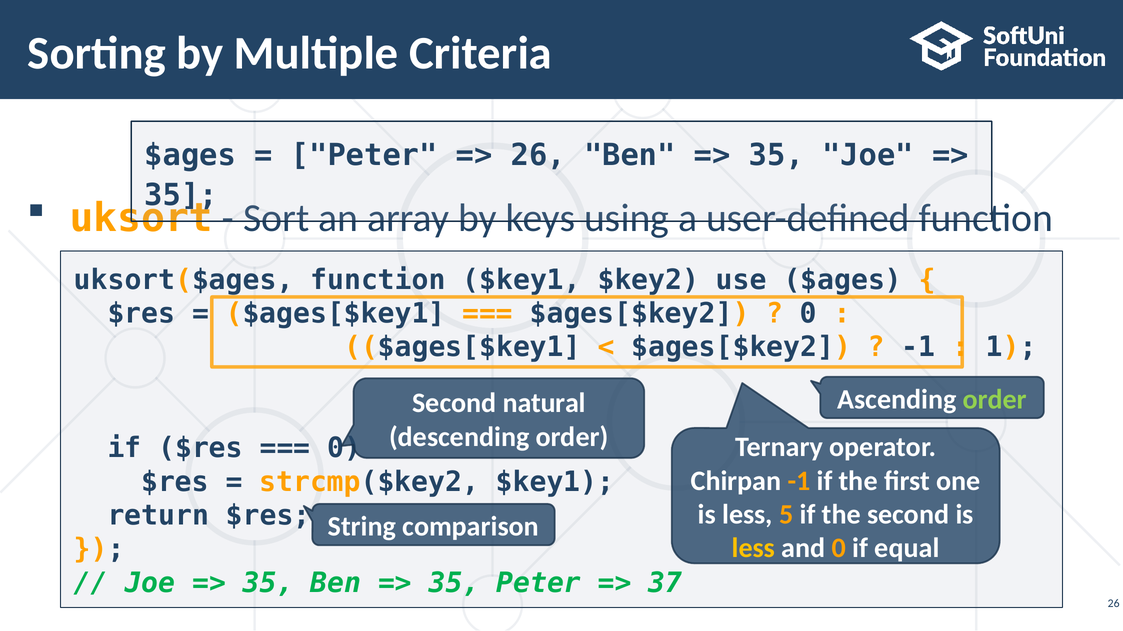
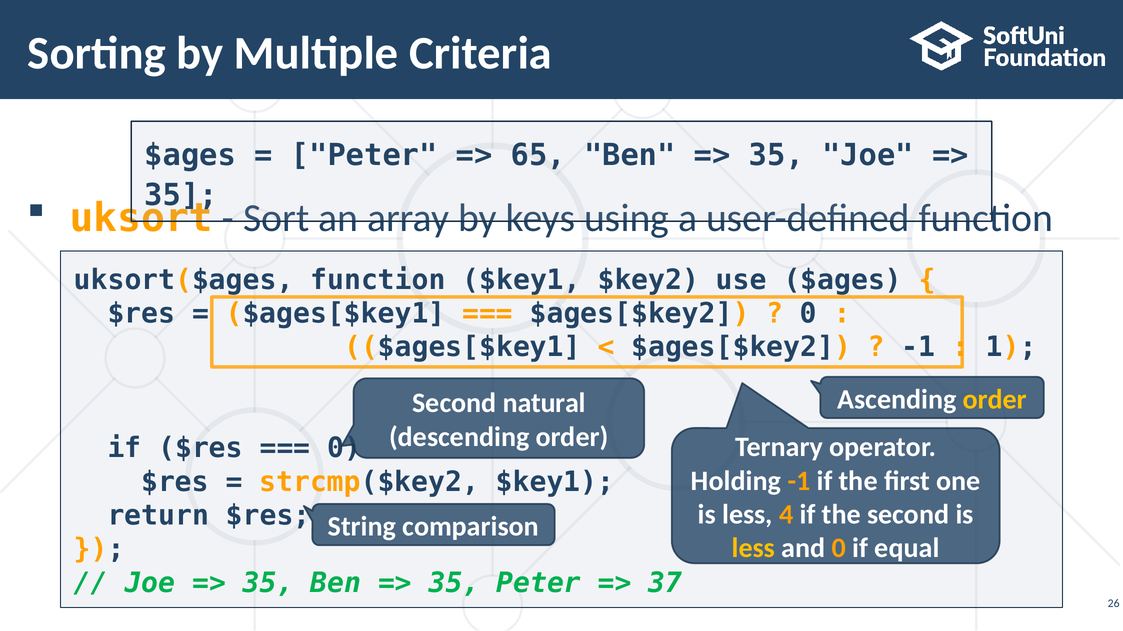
26 at (538, 155): 26 -> 65
order at (995, 400) colour: light green -> yellow
Chirpan: Chirpan -> Holding
5: 5 -> 4
